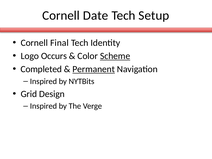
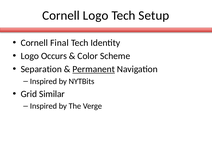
Cornell Date: Date -> Logo
Scheme underline: present -> none
Completed: Completed -> Separation
Design: Design -> Similar
